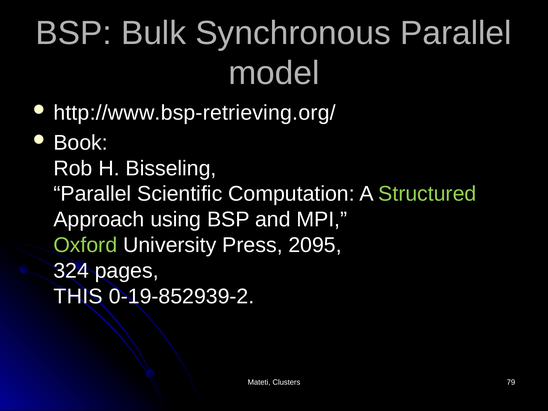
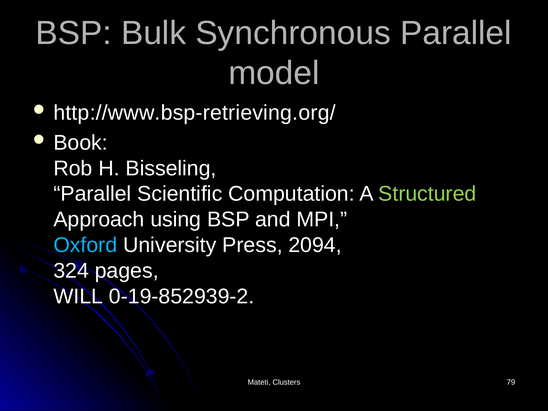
Oxford colour: light green -> light blue
2095: 2095 -> 2094
THIS: THIS -> WILL
